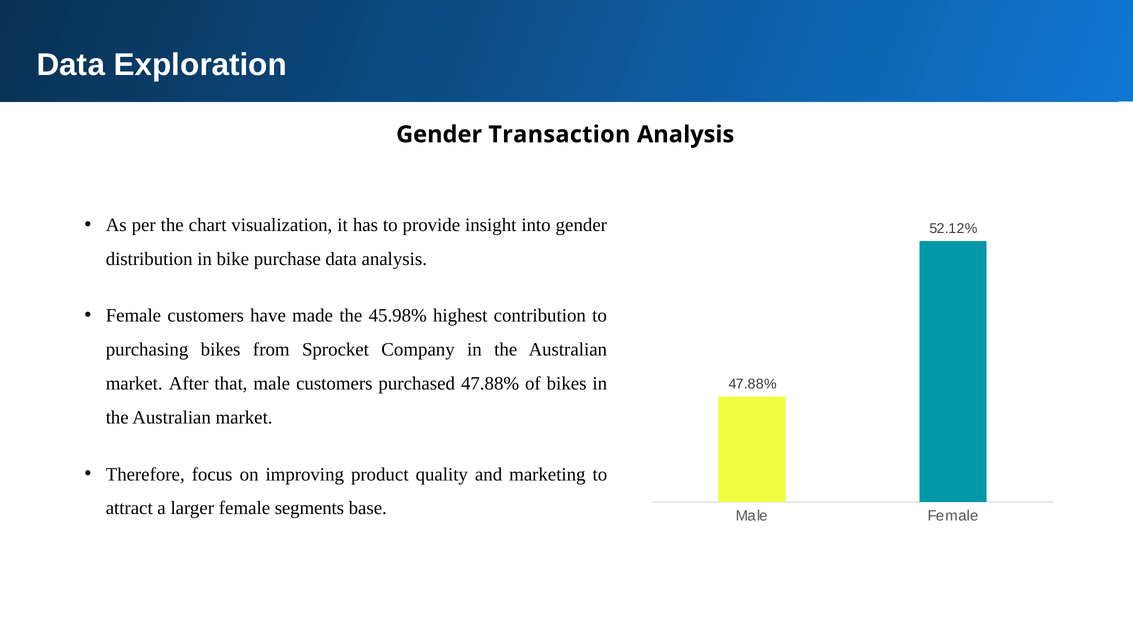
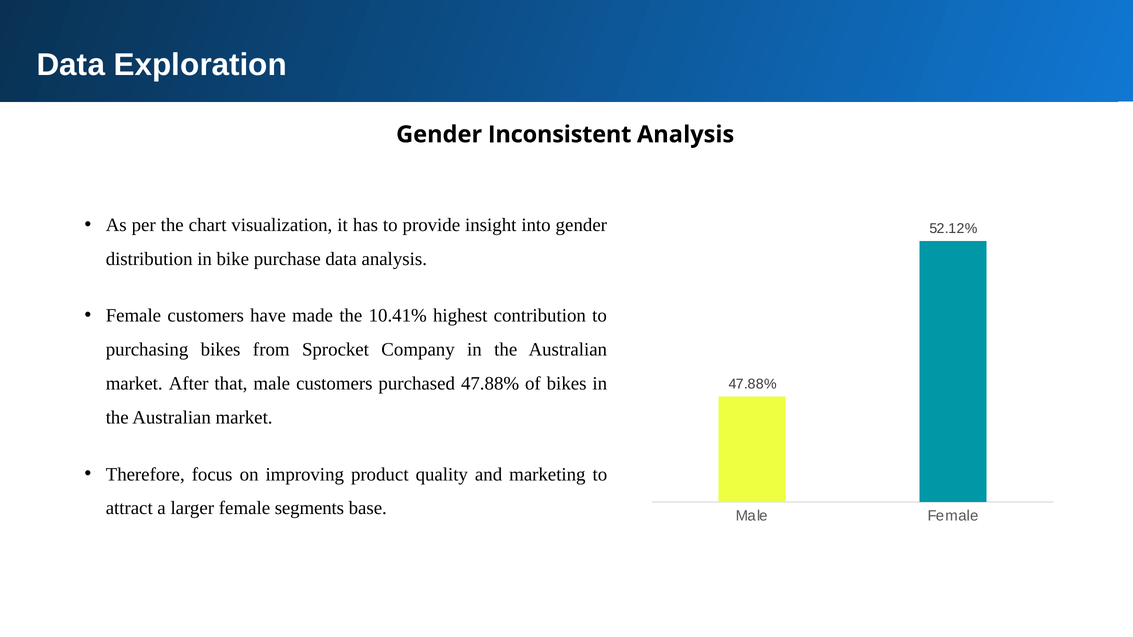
Transaction: Transaction -> Inconsistent
45.98%: 45.98% -> 10.41%
